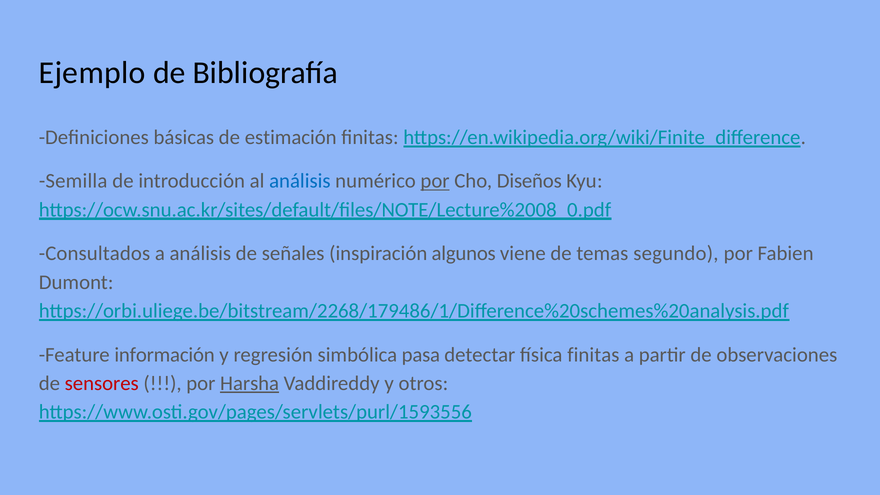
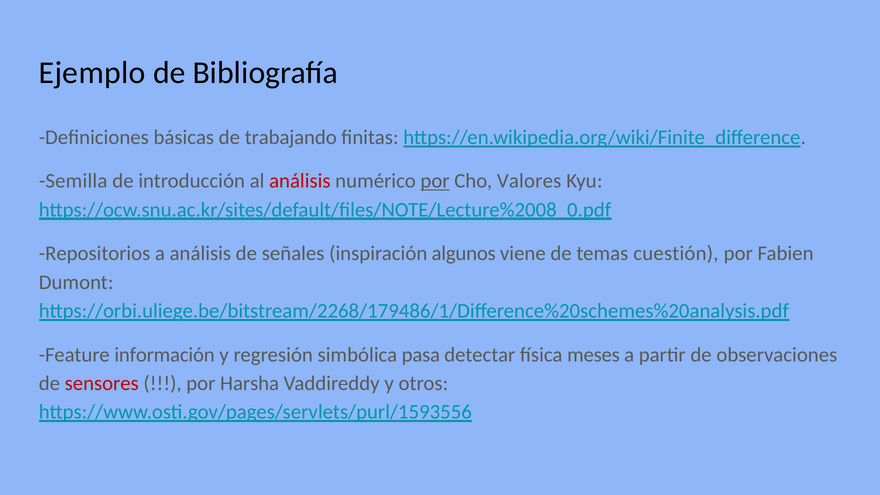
estimación: estimación -> trabajando
análisis at (300, 181) colour: blue -> red
Diseños: Diseños -> Valores
Consultados: Consultados -> Repositorios
segundo: segundo -> cuestión
física finitas: finitas -> meses
Harsha underline: present -> none
